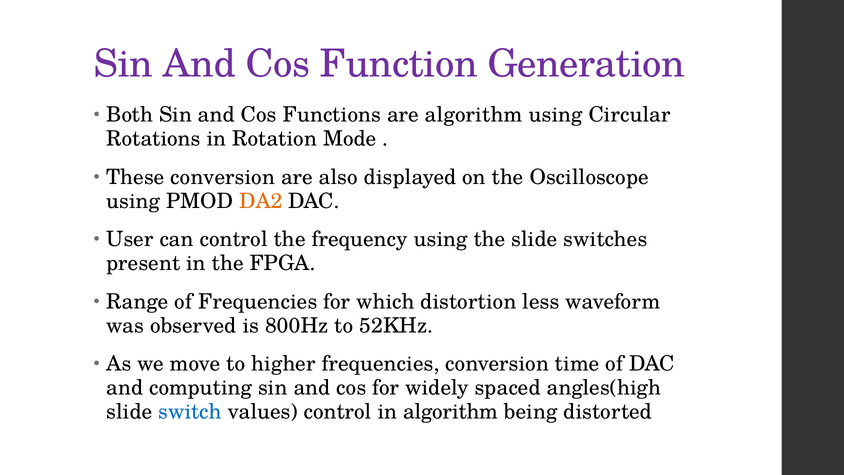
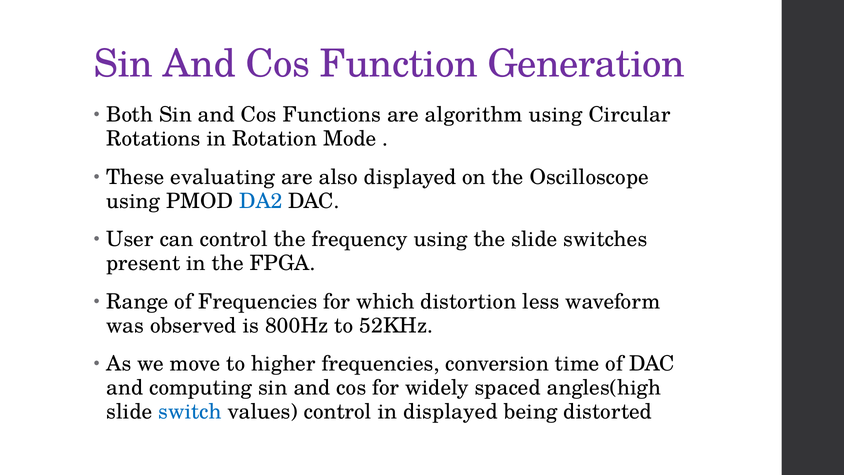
These conversion: conversion -> evaluating
DA2 colour: orange -> blue
in algorithm: algorithm -> displayed
